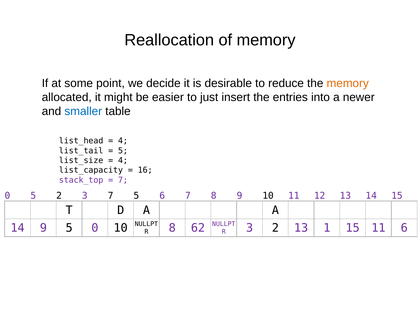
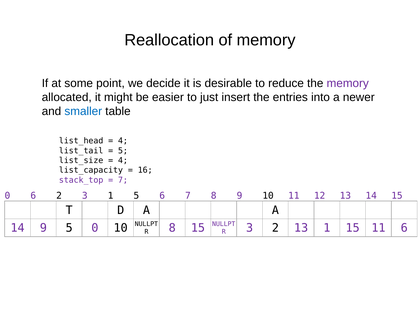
memory at (348, 83) colour: orange -> purple
0 5: 5 -> 6
3 7: 7 -> 1
8 62: 62 -> 15
